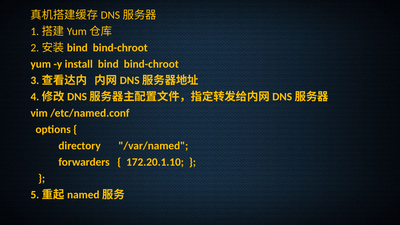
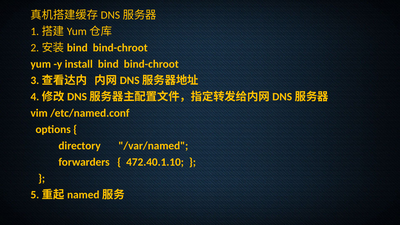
172.20.1.10: 172.20.1.10 -> 472.40.1.10
